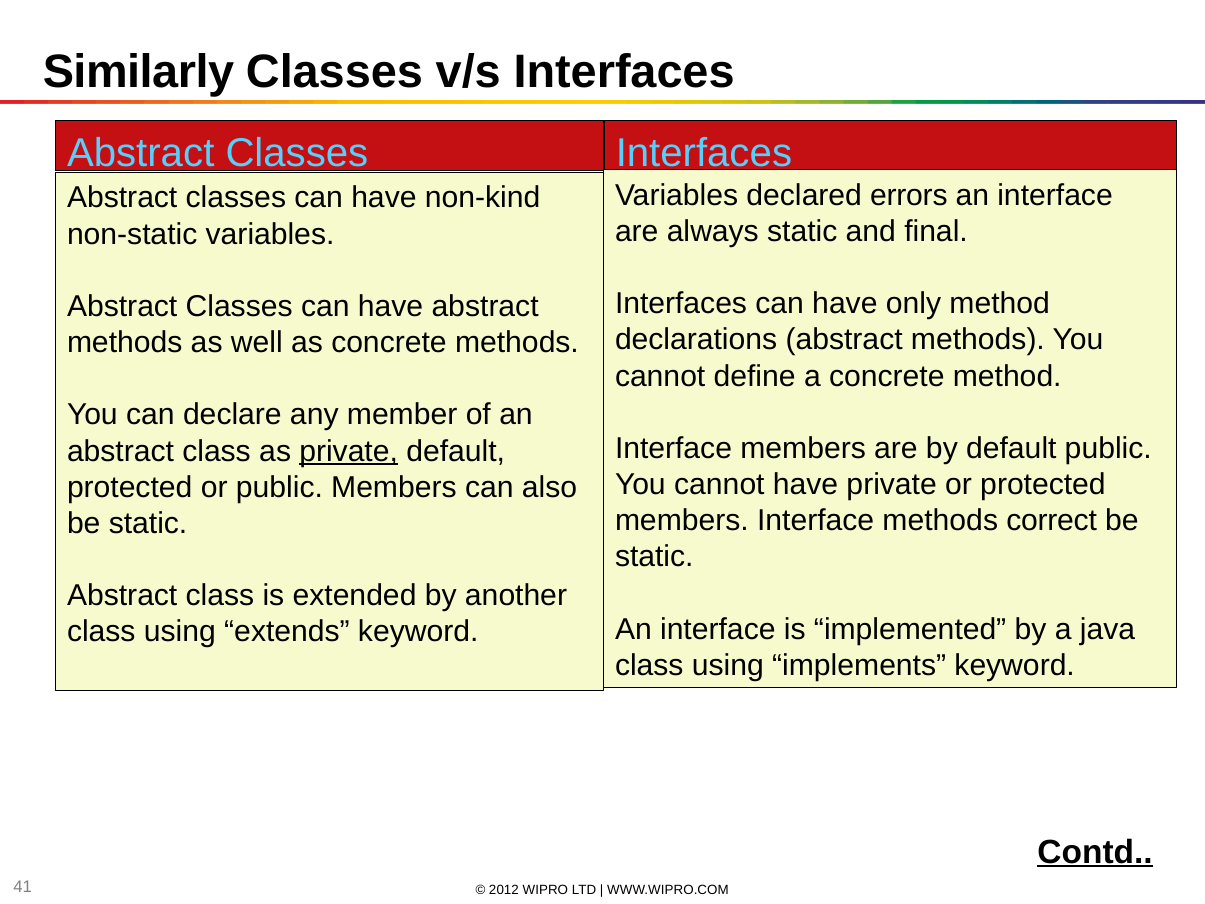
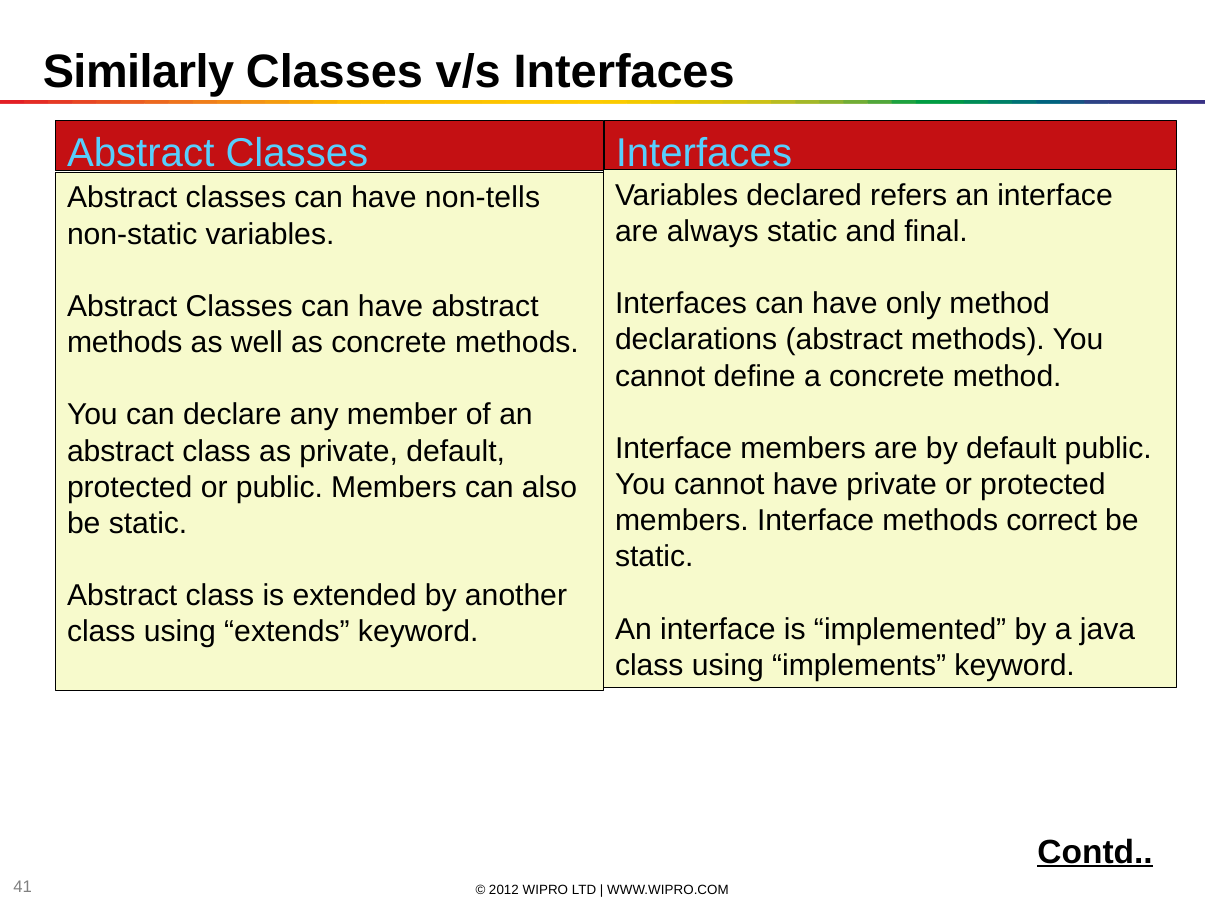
errors: errors -> refers
non-kind: non-kind -> non-tells
private at (349, 451) underline: present -> none
